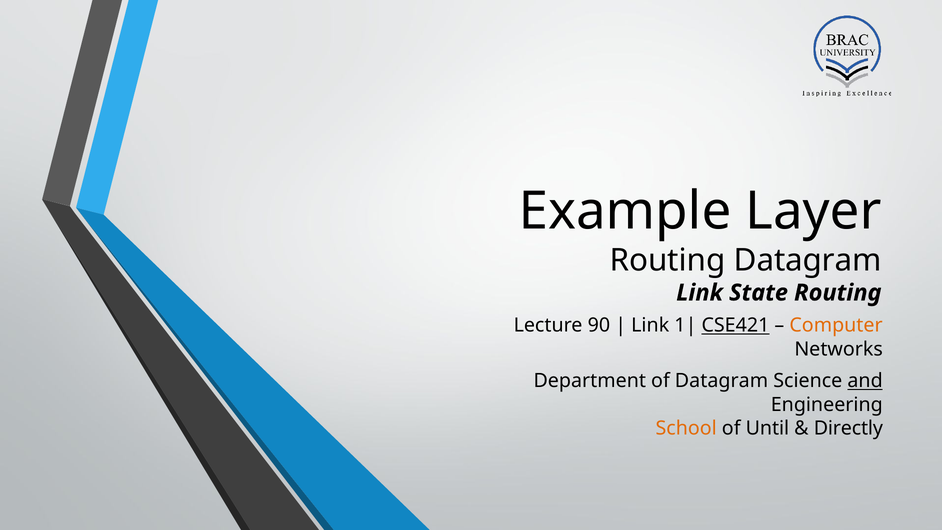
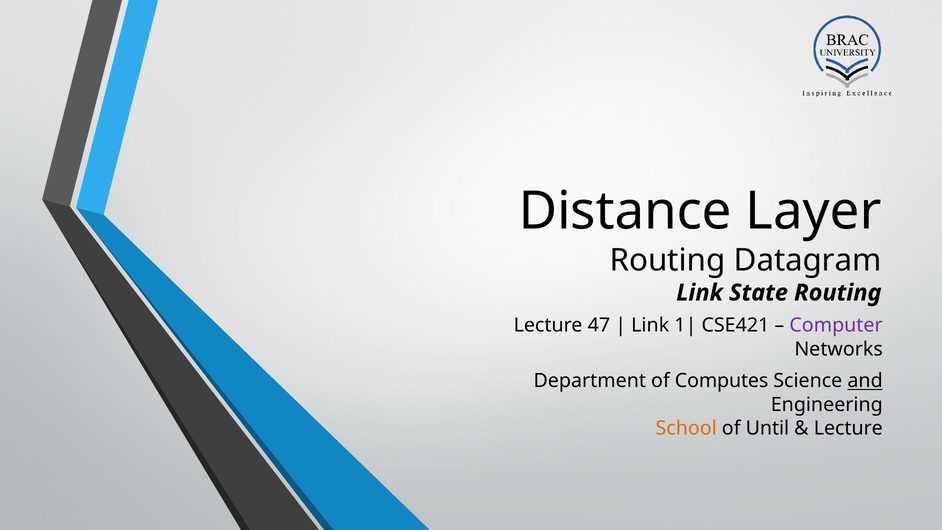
Example: Example -> Distance
90: 90 -> 47
CSE421 underline: present -> none
Computer colour: orange -> purple
of Datagram: Datagram -> Computes
Directly at (848, 428): Directly -> Lecture
